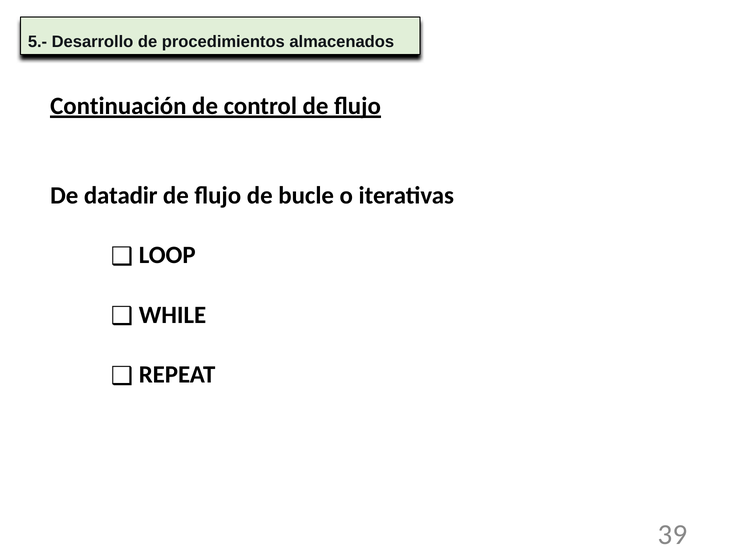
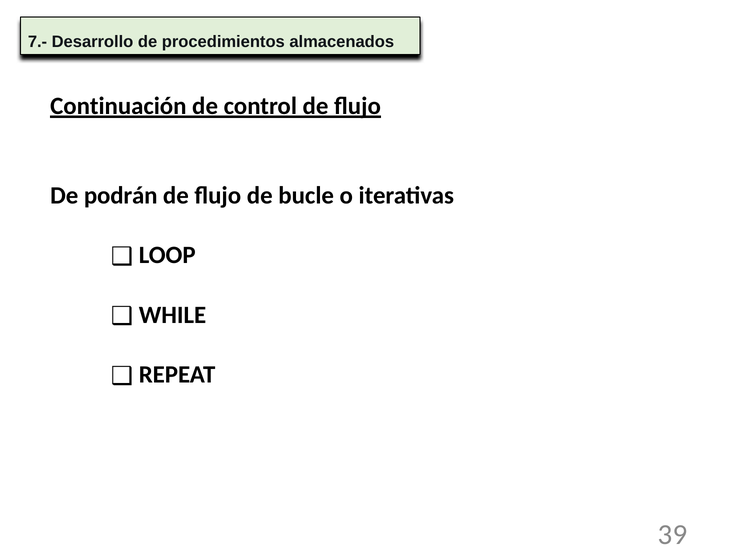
5.-: 5.- -> 7.-
datadir: datadir -> podrán
